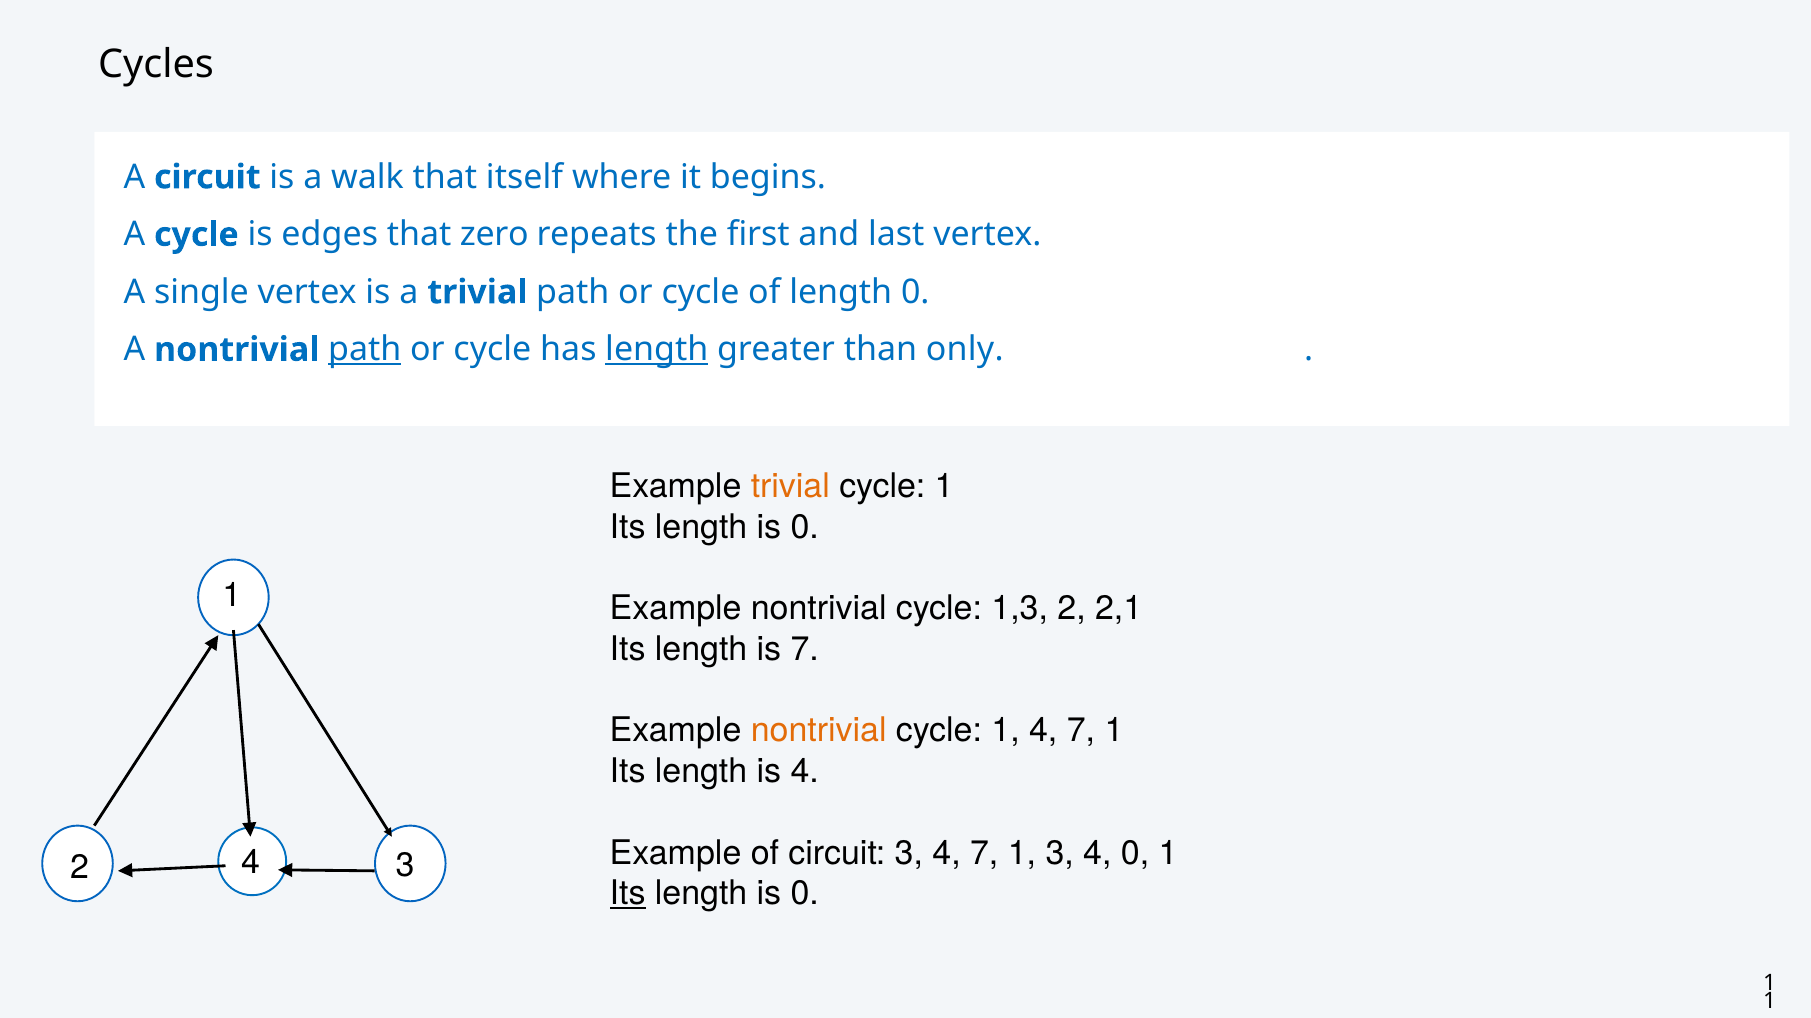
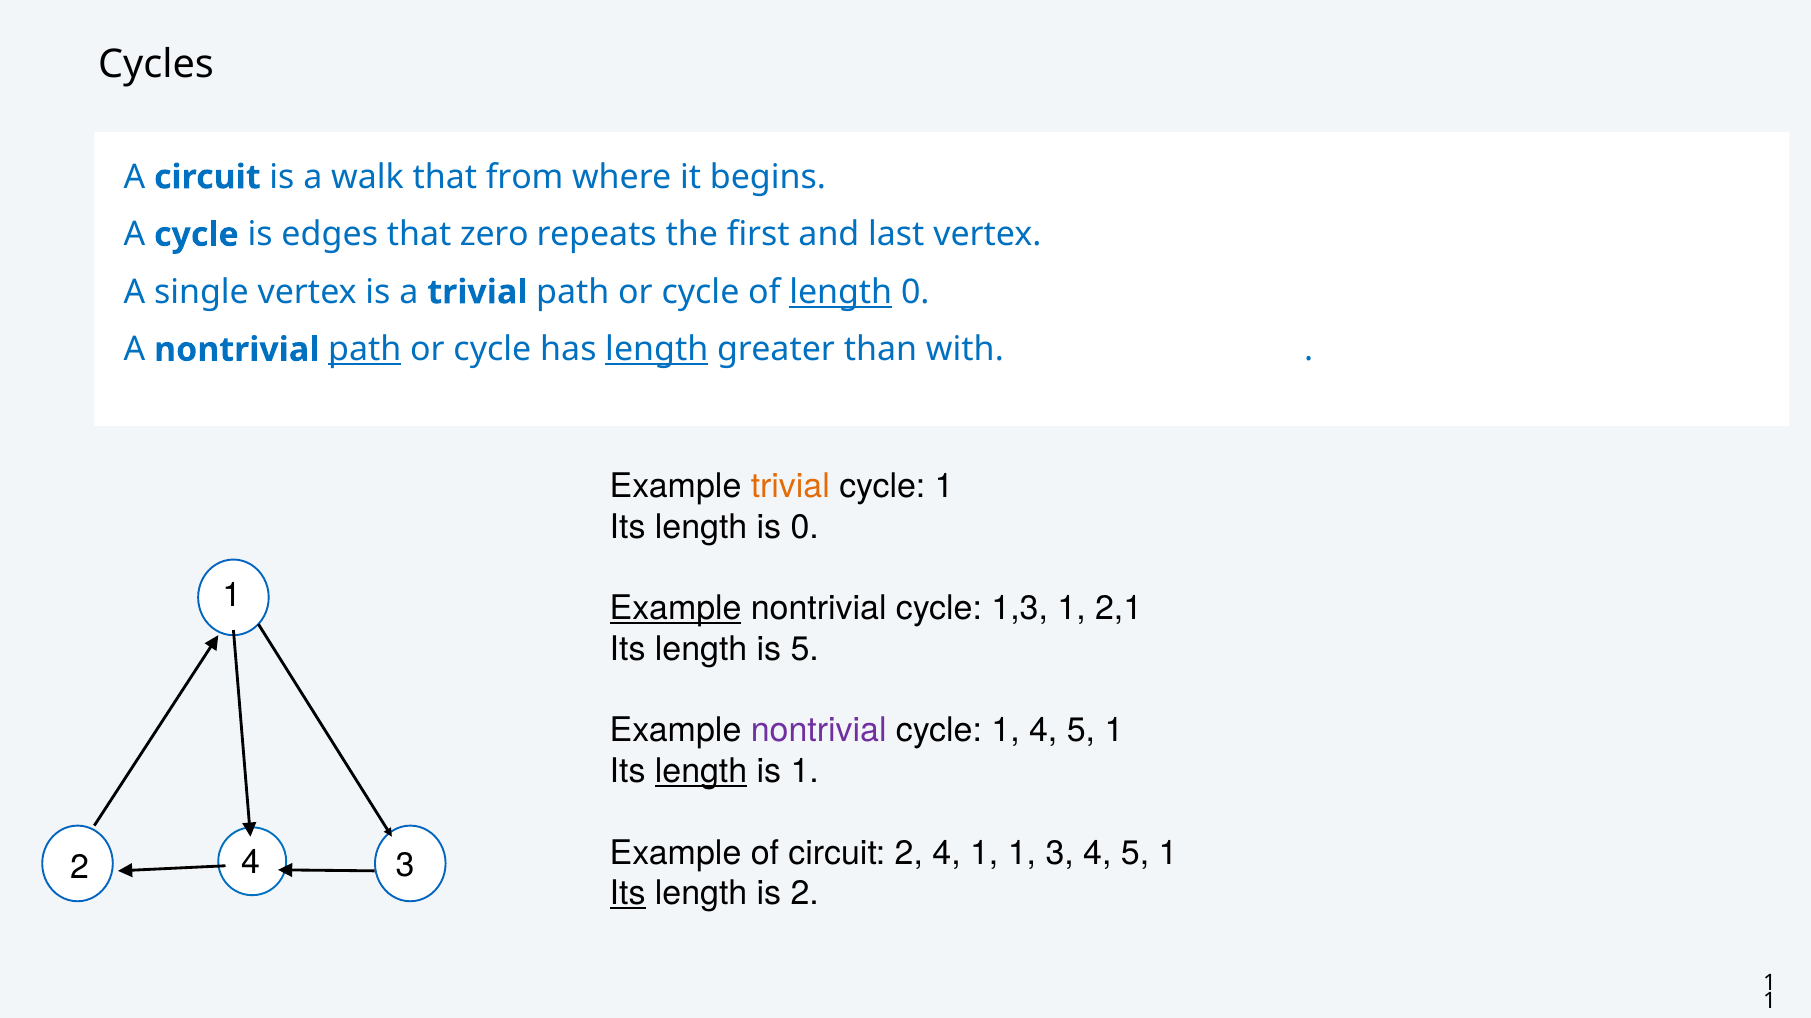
itself: itself -> from
length at (841, 292) underline: none -> present
only: only -> with
Example at (676, 609) underline: none -> present
1,3 2: 2 -> 1
is 7: 7 -> 5
nontrivial at (819, 731) colour: orange -> purple
1 4 7: 7 -> 5
length at (701, 772) underline: none -> present
is 4: 4 -> 1
circuit 3: 3 -> 2
7 at (984, 853): 7 -> 1
3 4 0: 0 -> 5
0 at (805, 894): 0 -> 2
